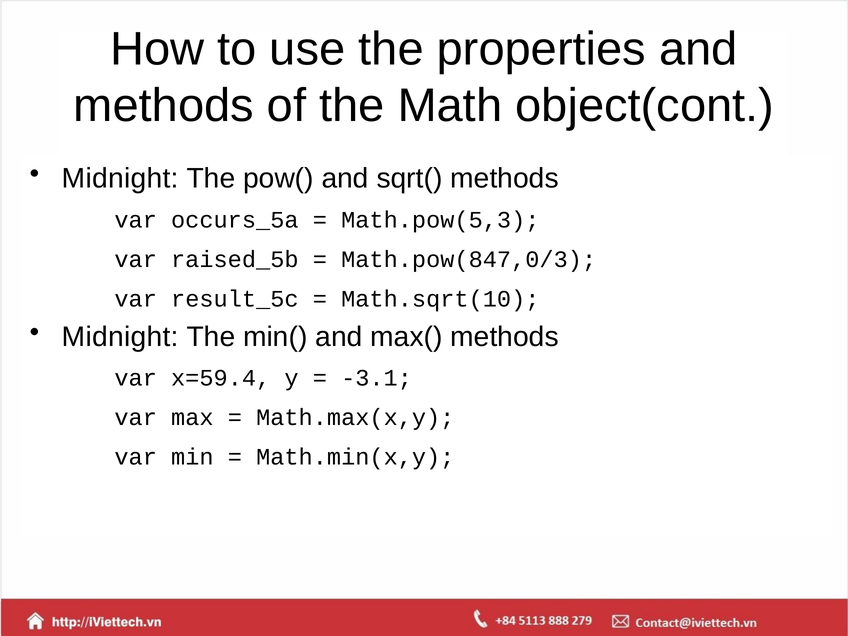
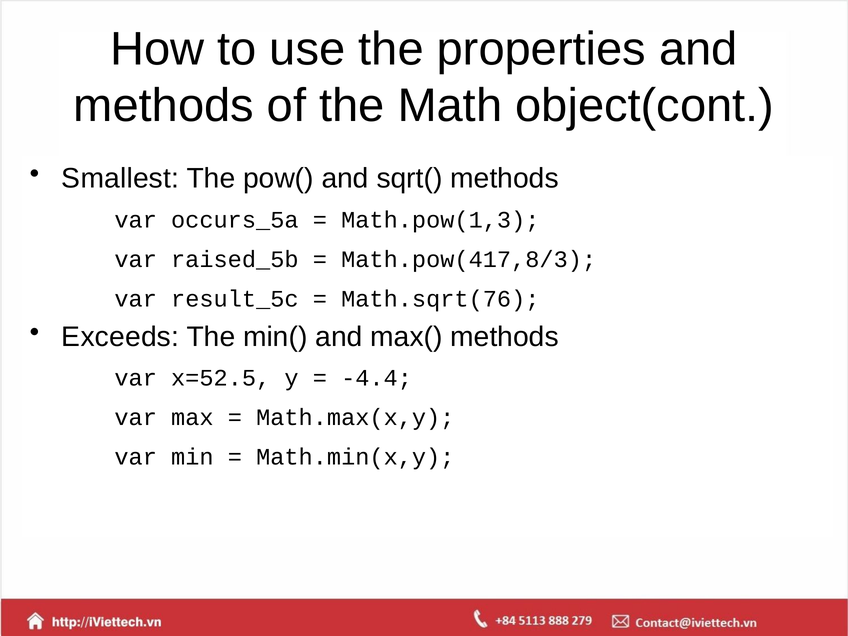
Midnight at (120, 179): Midnight -> Smallest
Math.pow(5,3: Math.pow(5,3 -> Math.pow(1,3
Math.pow(847,0/3: Math.pow(847,0/3 -> Math.pow(417,8/3
Math.sqrt(10: Math.sqrt(10 -> Math.sqrt(76
Midnight at (120, 337): Midnight -> Exceeds
x=59.4: x=59.4 -> x=52.5
-3.1: -3.1 -> -4.4
